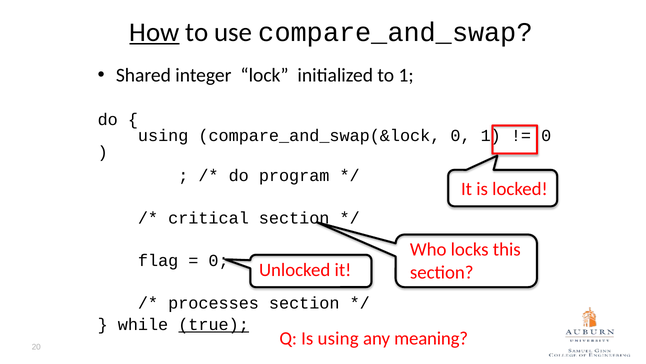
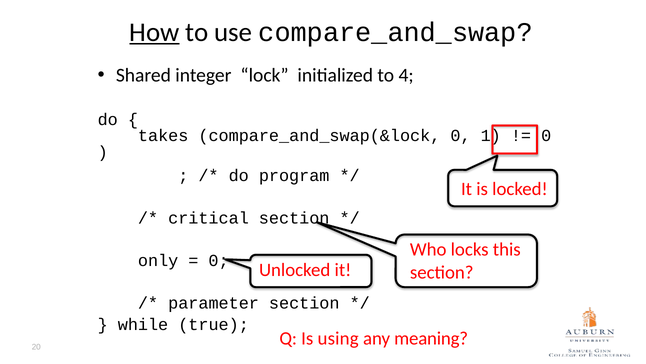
to 1: 1 -> 4
using at (163, 136): using -> takes
flag: flag -> only
processes: processes -> parameter
true underline: present -> none
